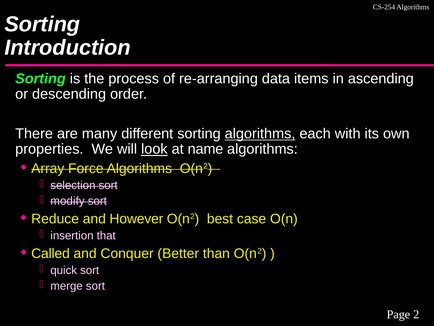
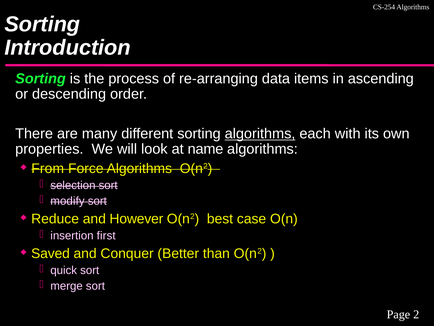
look underline: present -> none
Array: Array -> From
that: that -> first
Called: Called -> Saved
